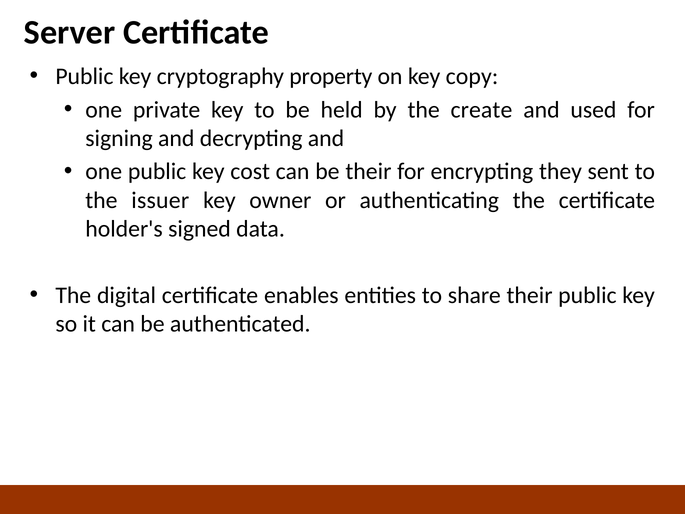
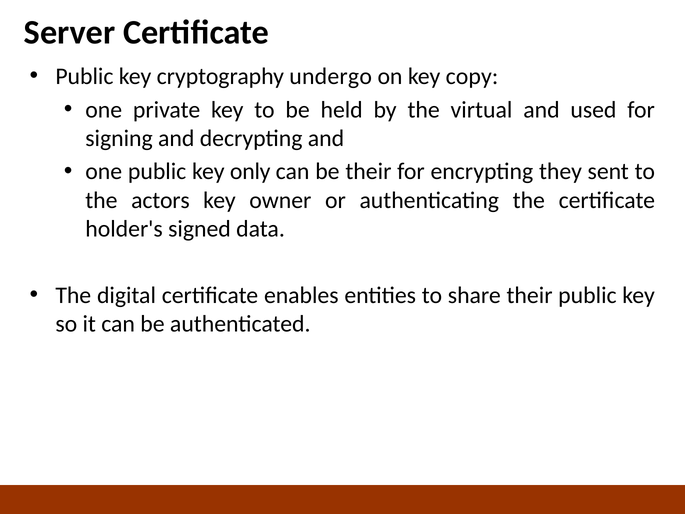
property: property -> undergo
create: create -> virtual
cost: cost -> only
issuer: issuer -> actors
